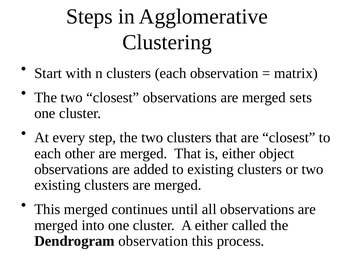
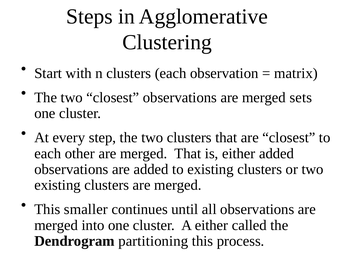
either object: object -> added
This merged: merged -> smaller
Dendrogram observation: observation -> partitioning
